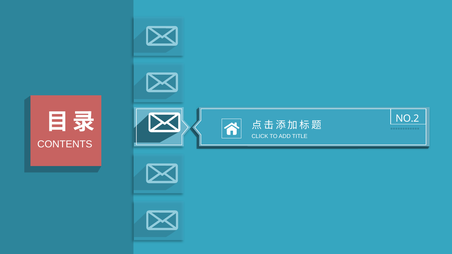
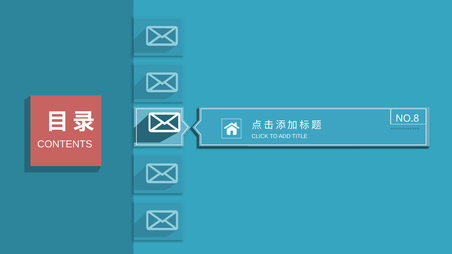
NO.2: NO.2 -> NO.8
